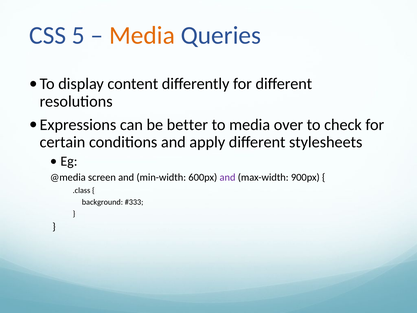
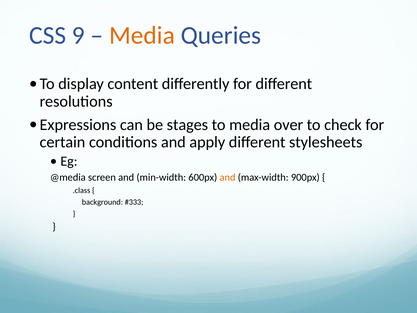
5: 5 -> 9
better: better -> stages
and at (227, 177) colour: purple -> orange
